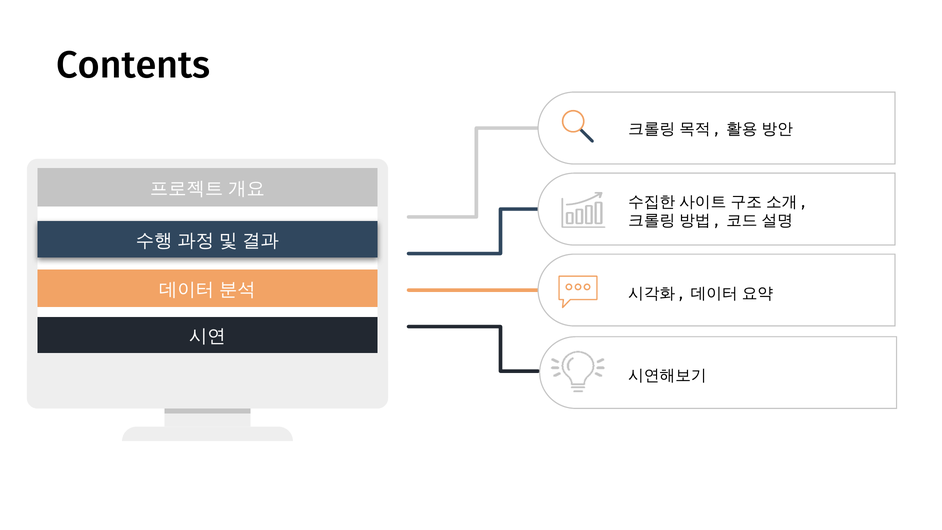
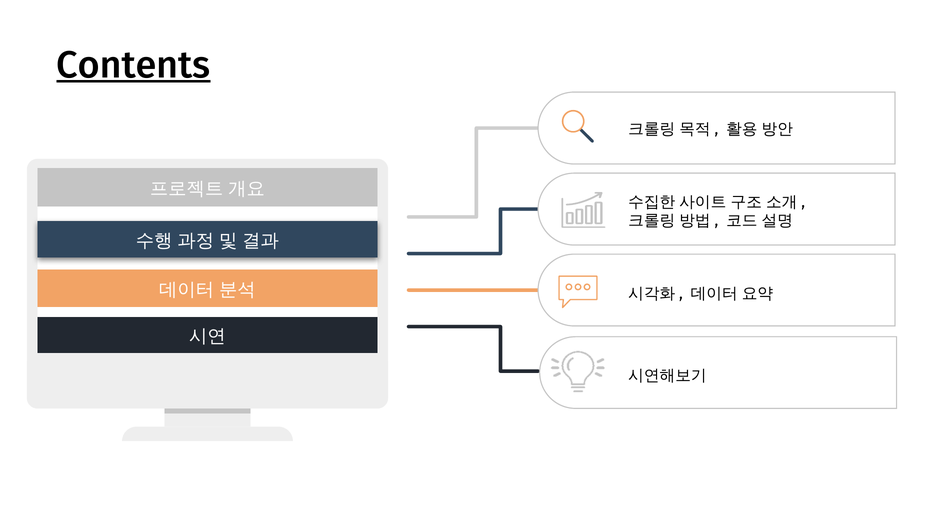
Contents underline: none -> present
